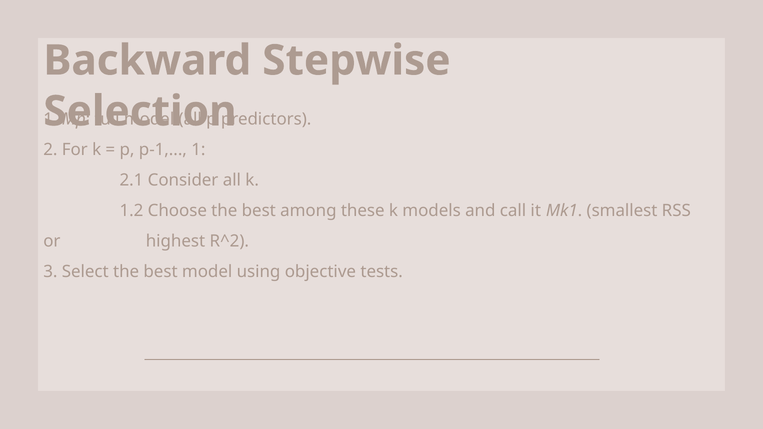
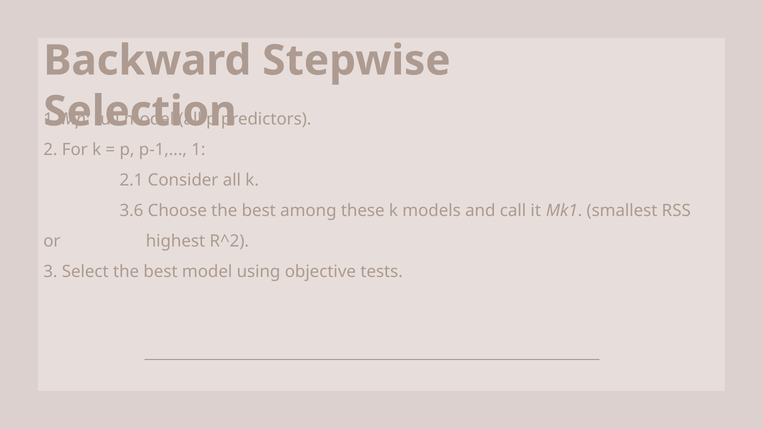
1.2: 1.2 -> 3.6
